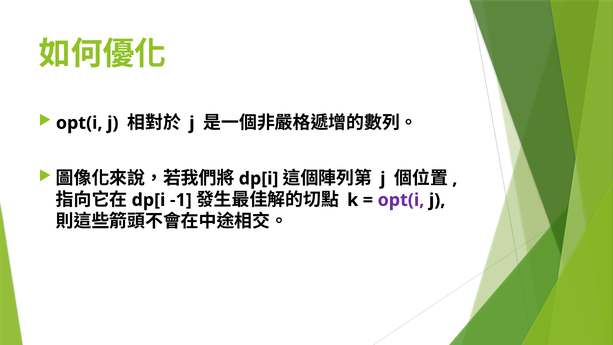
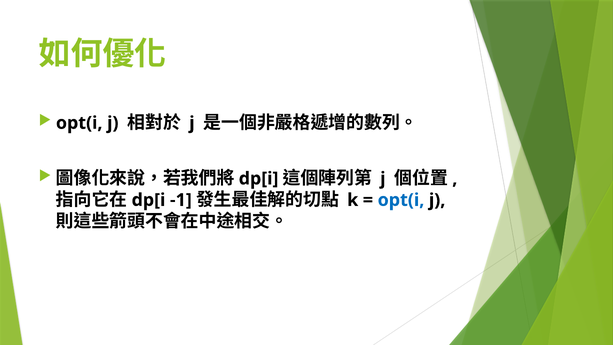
opt(i at (401, 200) colour: purple -> blue
